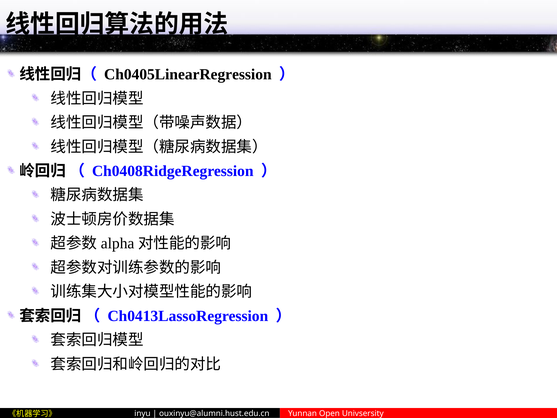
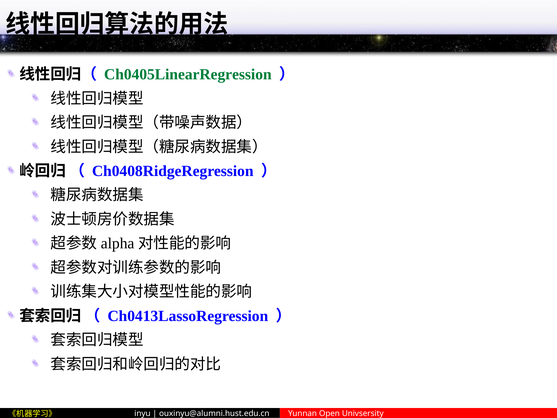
Ch0405LinearRegression colour: black -> green
